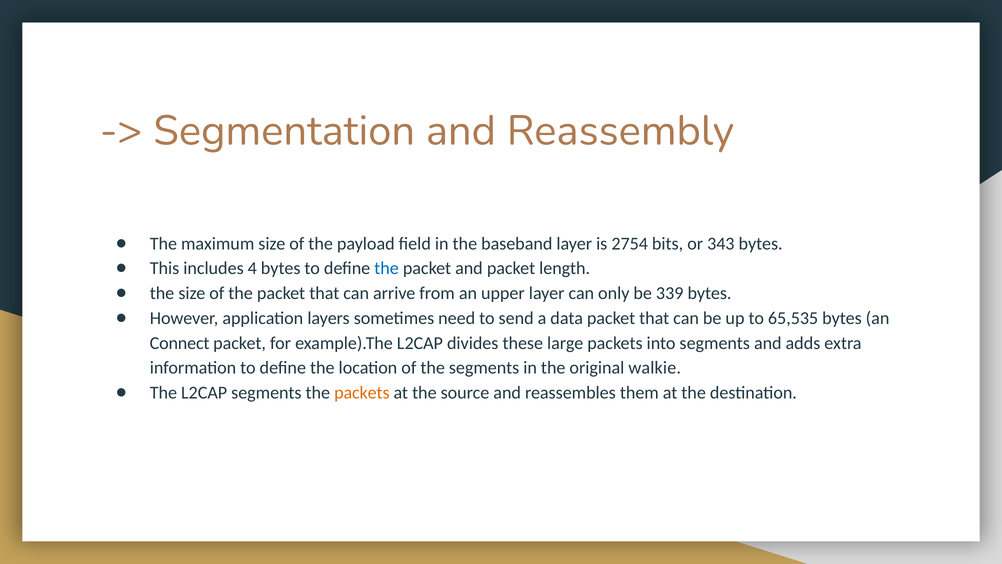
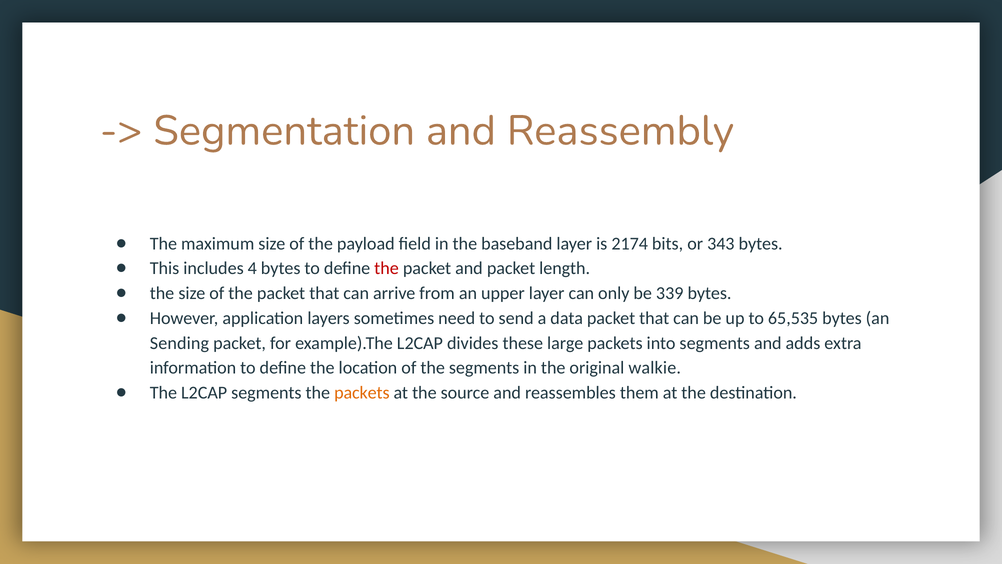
2754: 2754 -> 2174
the at (387, 268) colour: blue -> red
Connect: Connect -> Sending
